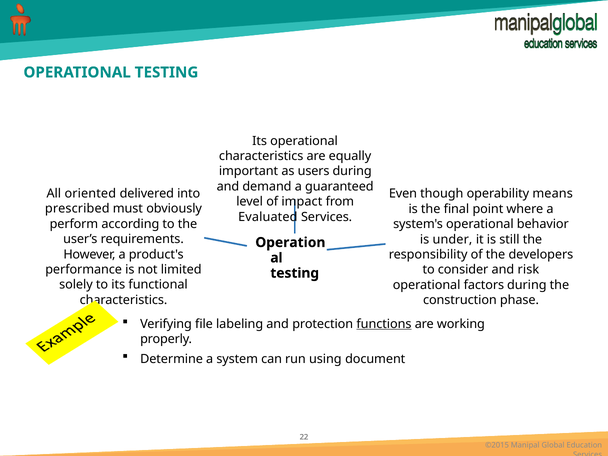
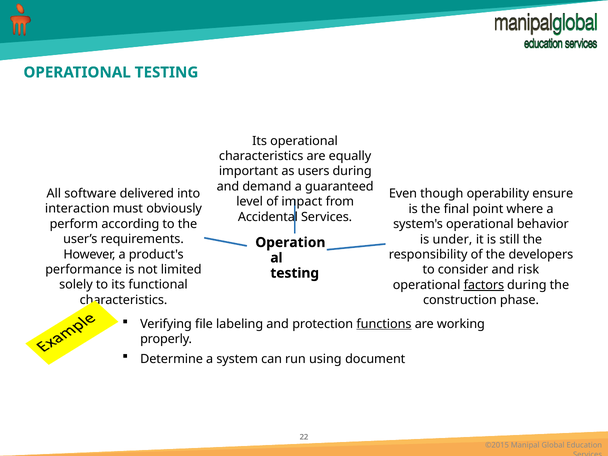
oriented: oriented -> software
means: means -> ensure
prescribed: prescribed -> interaction
Evaluated: Evaluated -> Accidental
factors underline: none -> present
